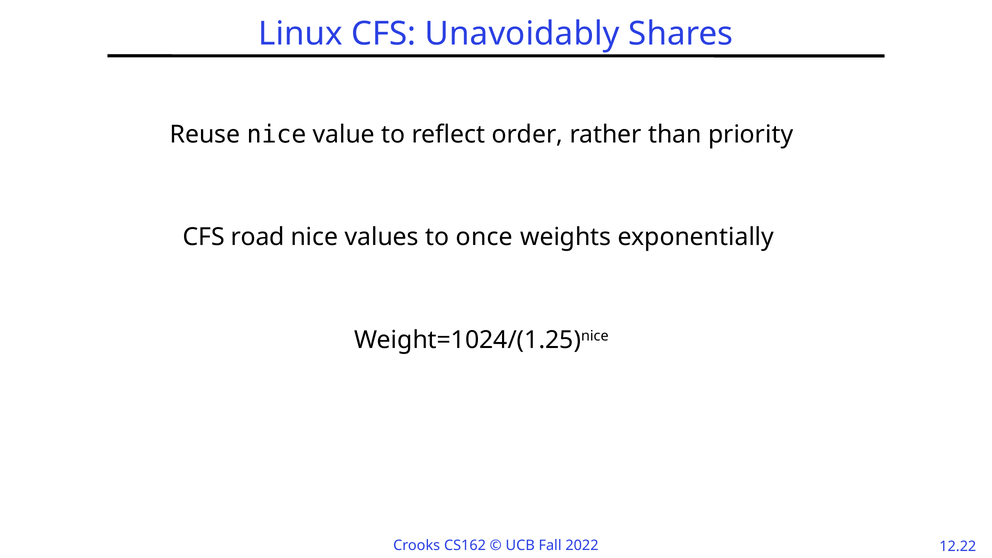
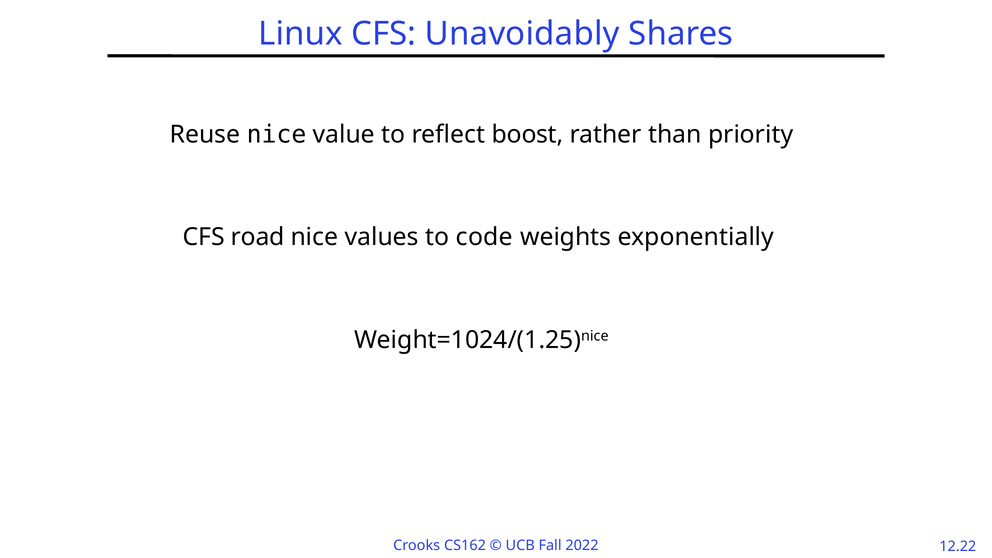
order: order -> boost
once: once -> code
